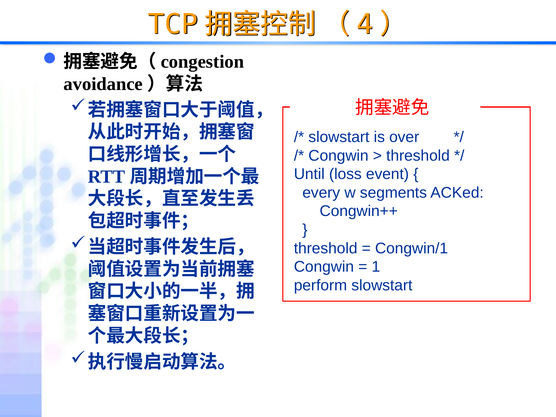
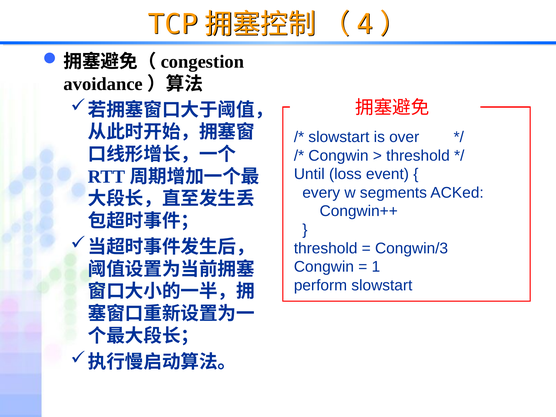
Congwin/1: Congwin/1 -> Congwin/3
